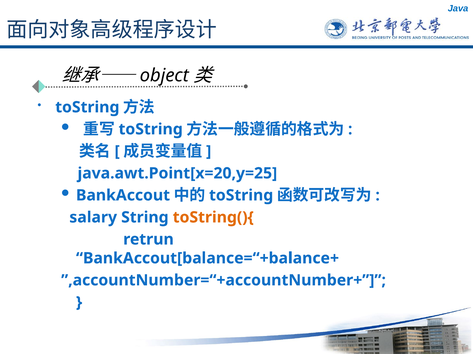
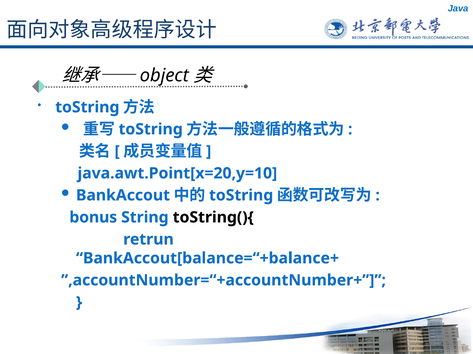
java.awt.Point[x=20,y=25: java.awt.Point[x=20,y=25 -> java.awt.Point[x=20,y=10
salary: salary -> bonus
toString(){ colour: orange -> black
